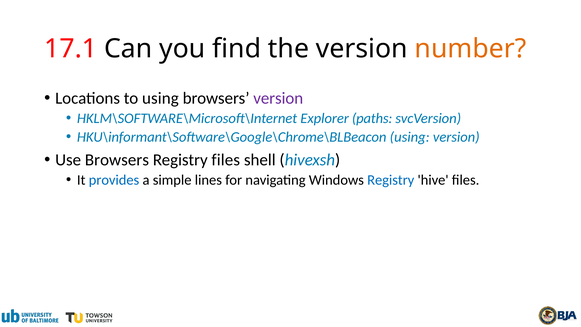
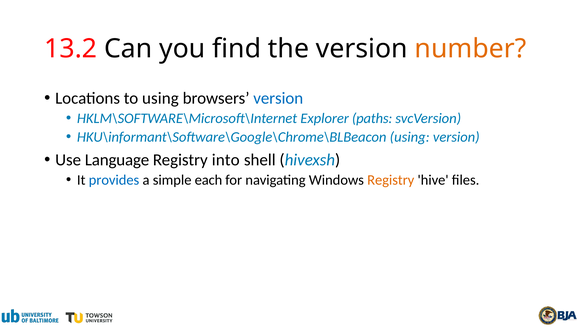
17.1: 17.1 -> 13.2
version at (278, 98) colour: purple -> blue
Use Browsers: Browsers -> Language
Registry files: files -> into
lines: lines -> each
Registry at (391, 180) colour: blue -> orange
